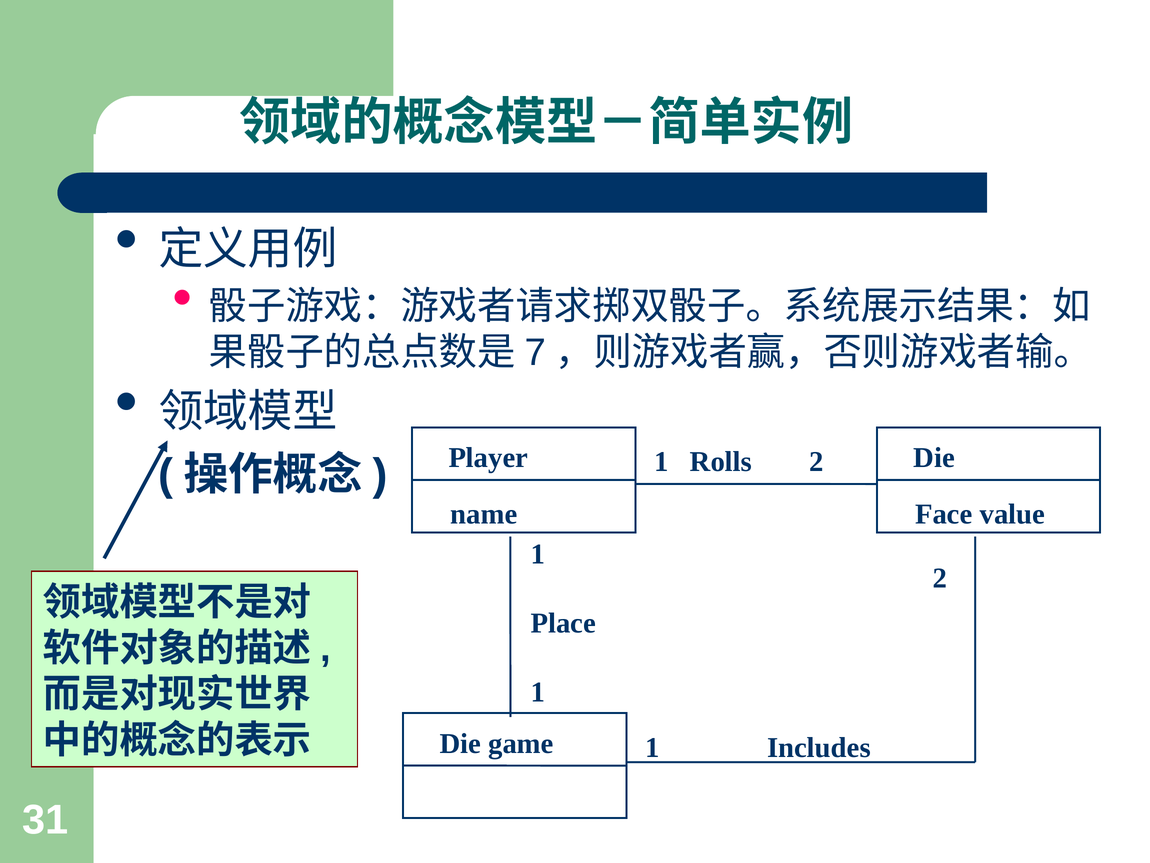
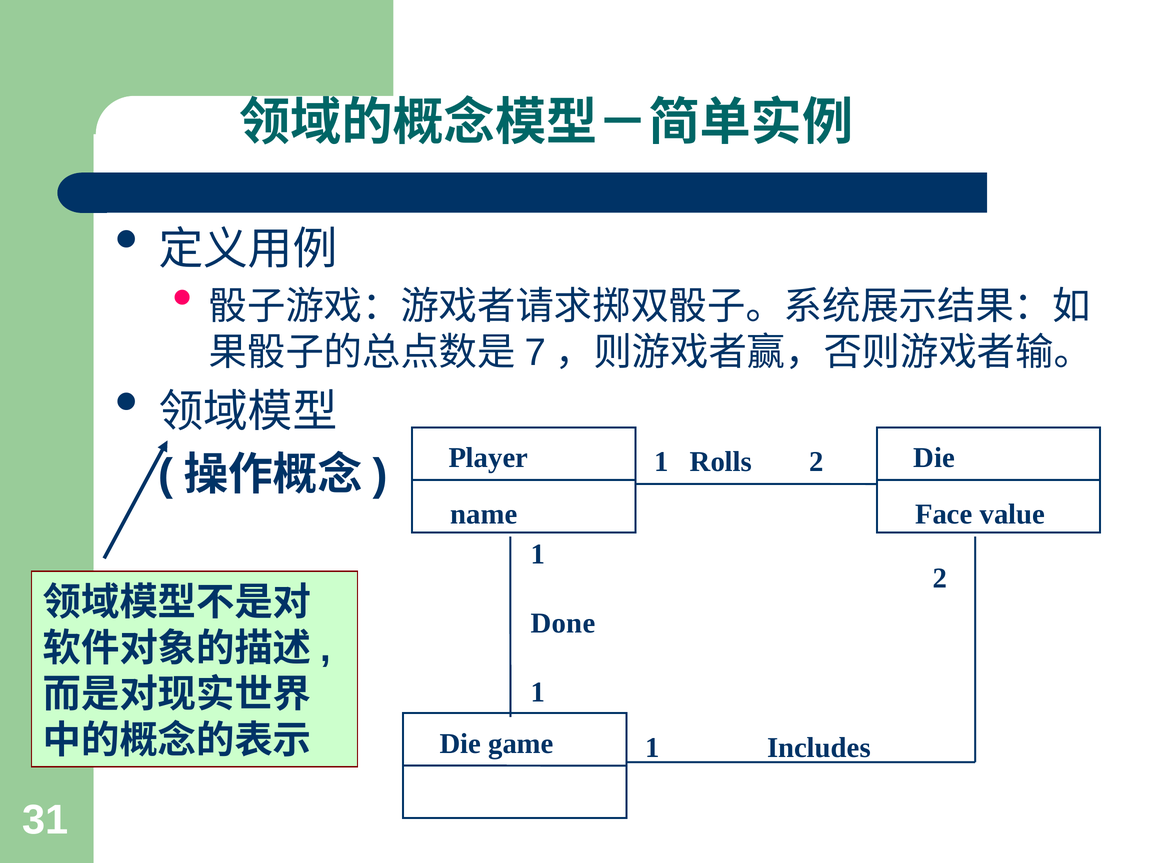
Place: Place -> Done
